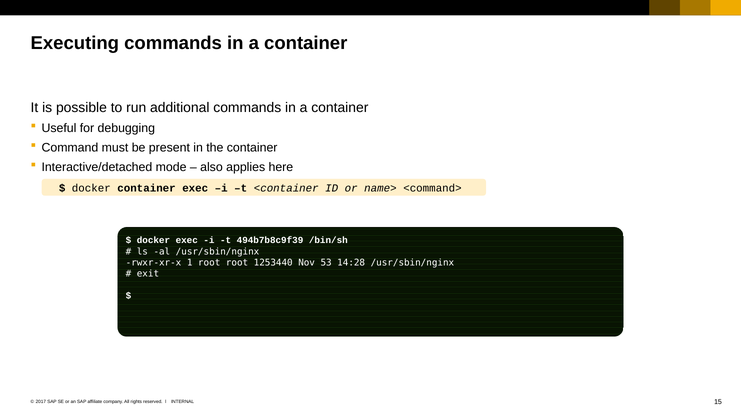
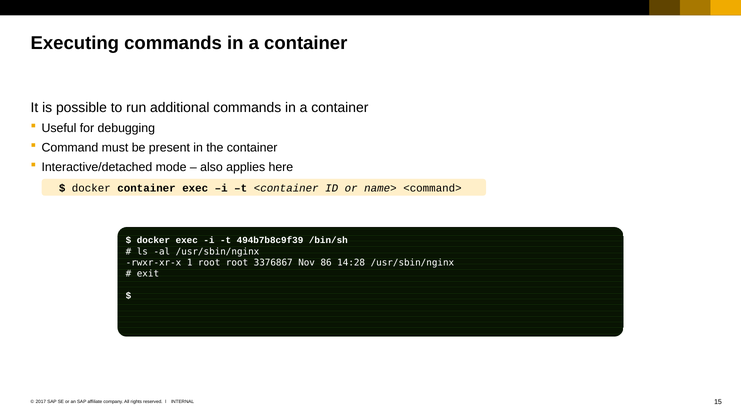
1253440: 1253440 -> 3376867
53: 53 -> 86
